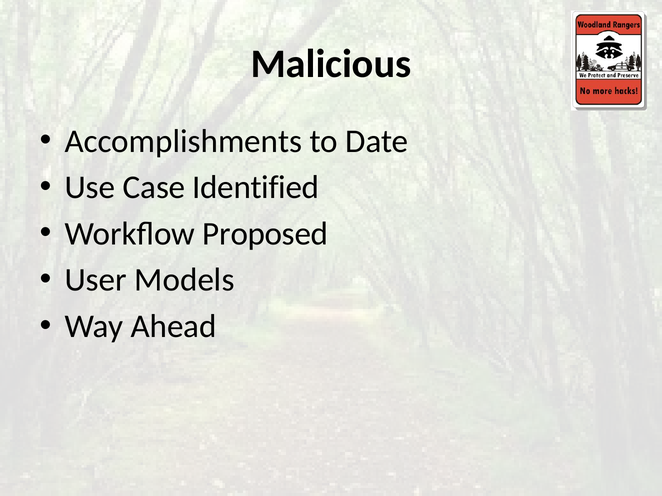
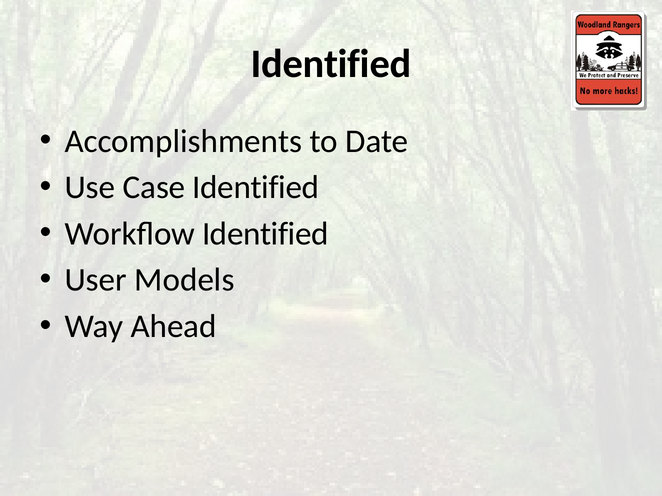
Malicious at (331, 64): Malicious -> Identified
Workflow Proposed: Proposed -> Identified
